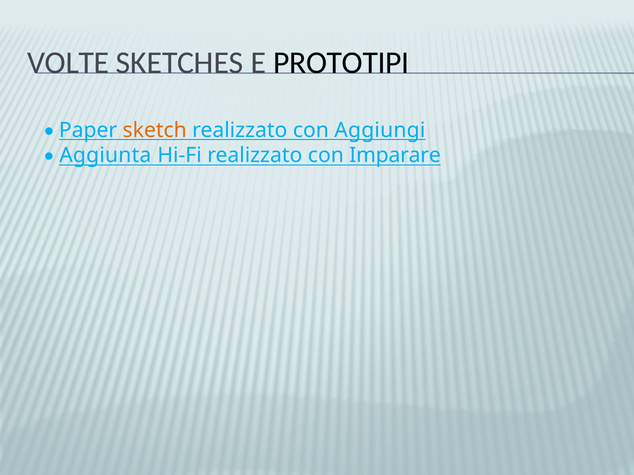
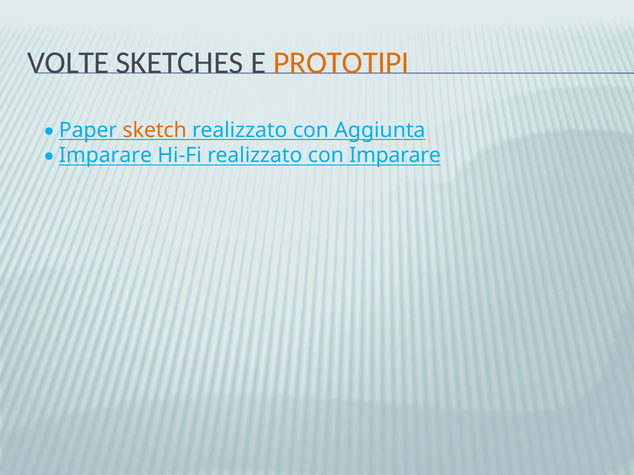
PROTOTIPI colour: black -> orange
Aggiungi: Aggiungi -> Aggiunta
Aggiunta at (105, 156): Aggiunta -> Imparare
